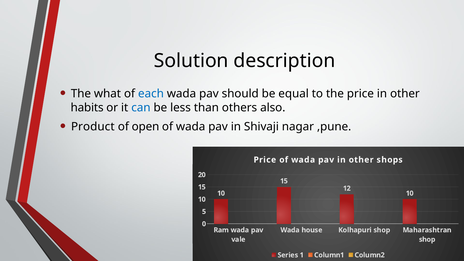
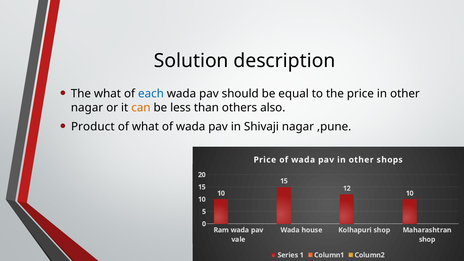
habits at (87, 108): habits -> nagar
can colour: blue -> orange
of open: open -> what
